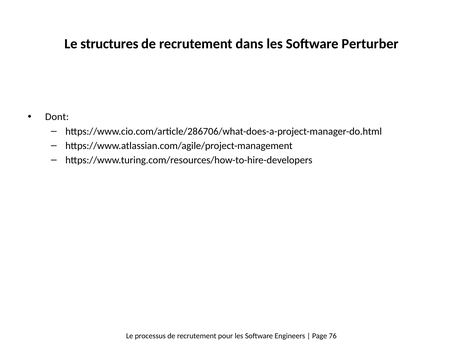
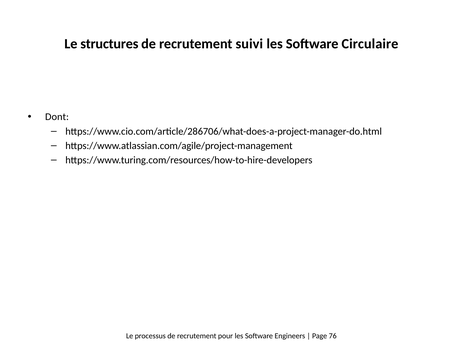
dans: dans -> suivi
Perturber: Perturber -> Circulaire
